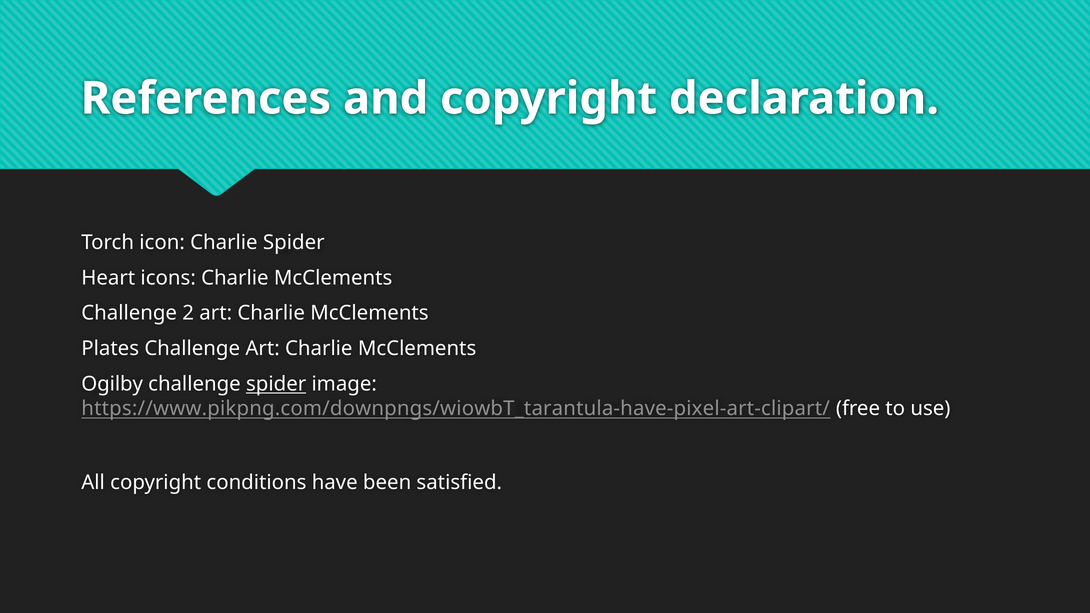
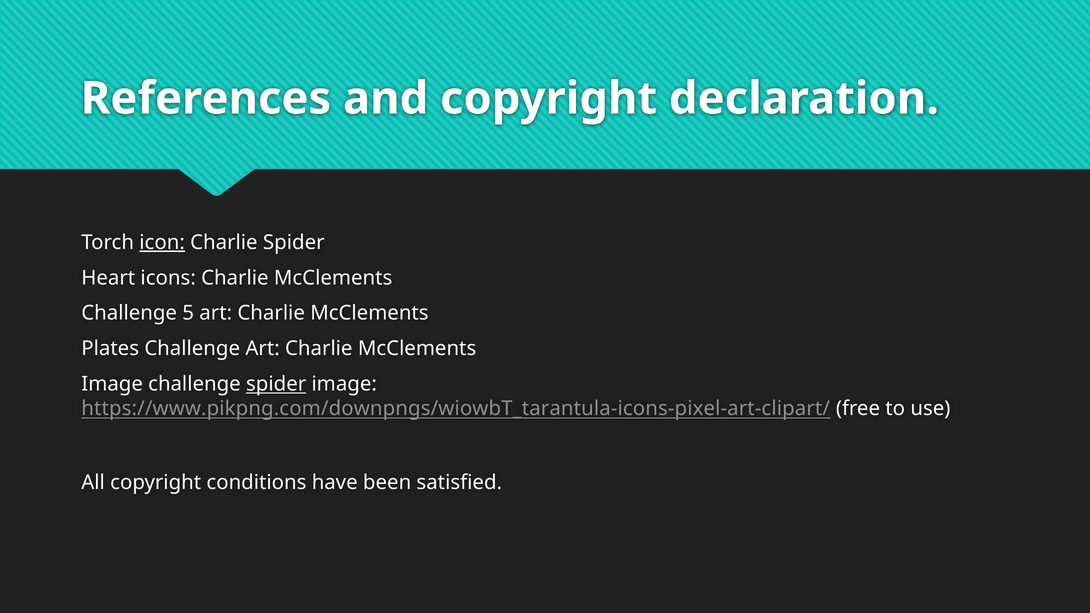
icon underline: none -> present
2: 2 -> 5
Ogilby at (112, 384): Ogilby -> Image
https://www.pikpng.com/downpngs/wiowbT_tarantula-have-pixel-art-clipart/: https://www.pikpng.com/downpngs/wiowbT_tarantula-have-pixel-art-clipart/ -> https://www.pikpng.com/downpngs/wiowbT_tarantula-icons-pixel-art-clipart/
